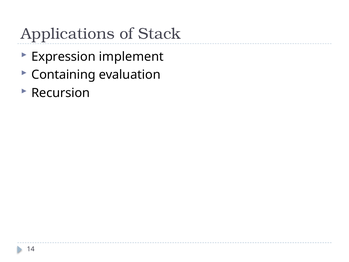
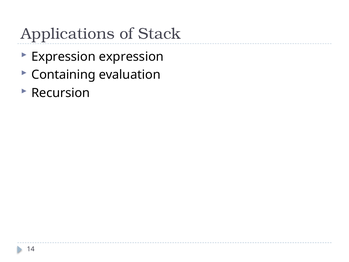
Expression implement: implement -> expression
